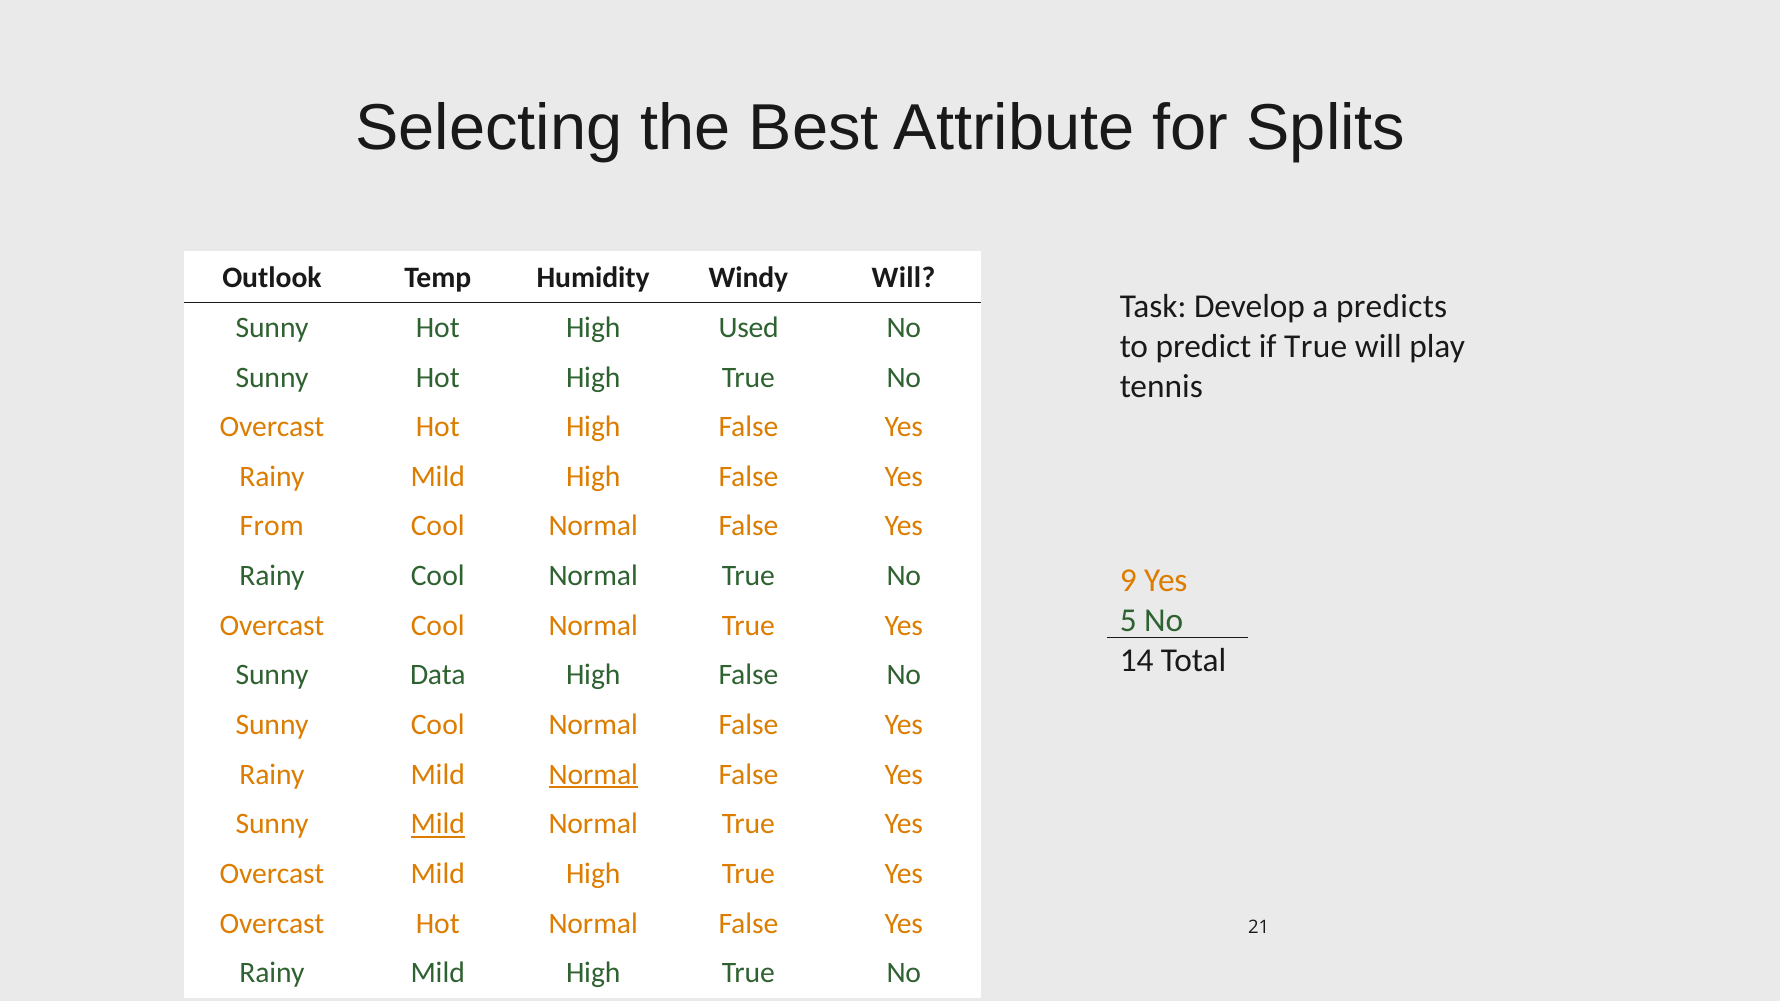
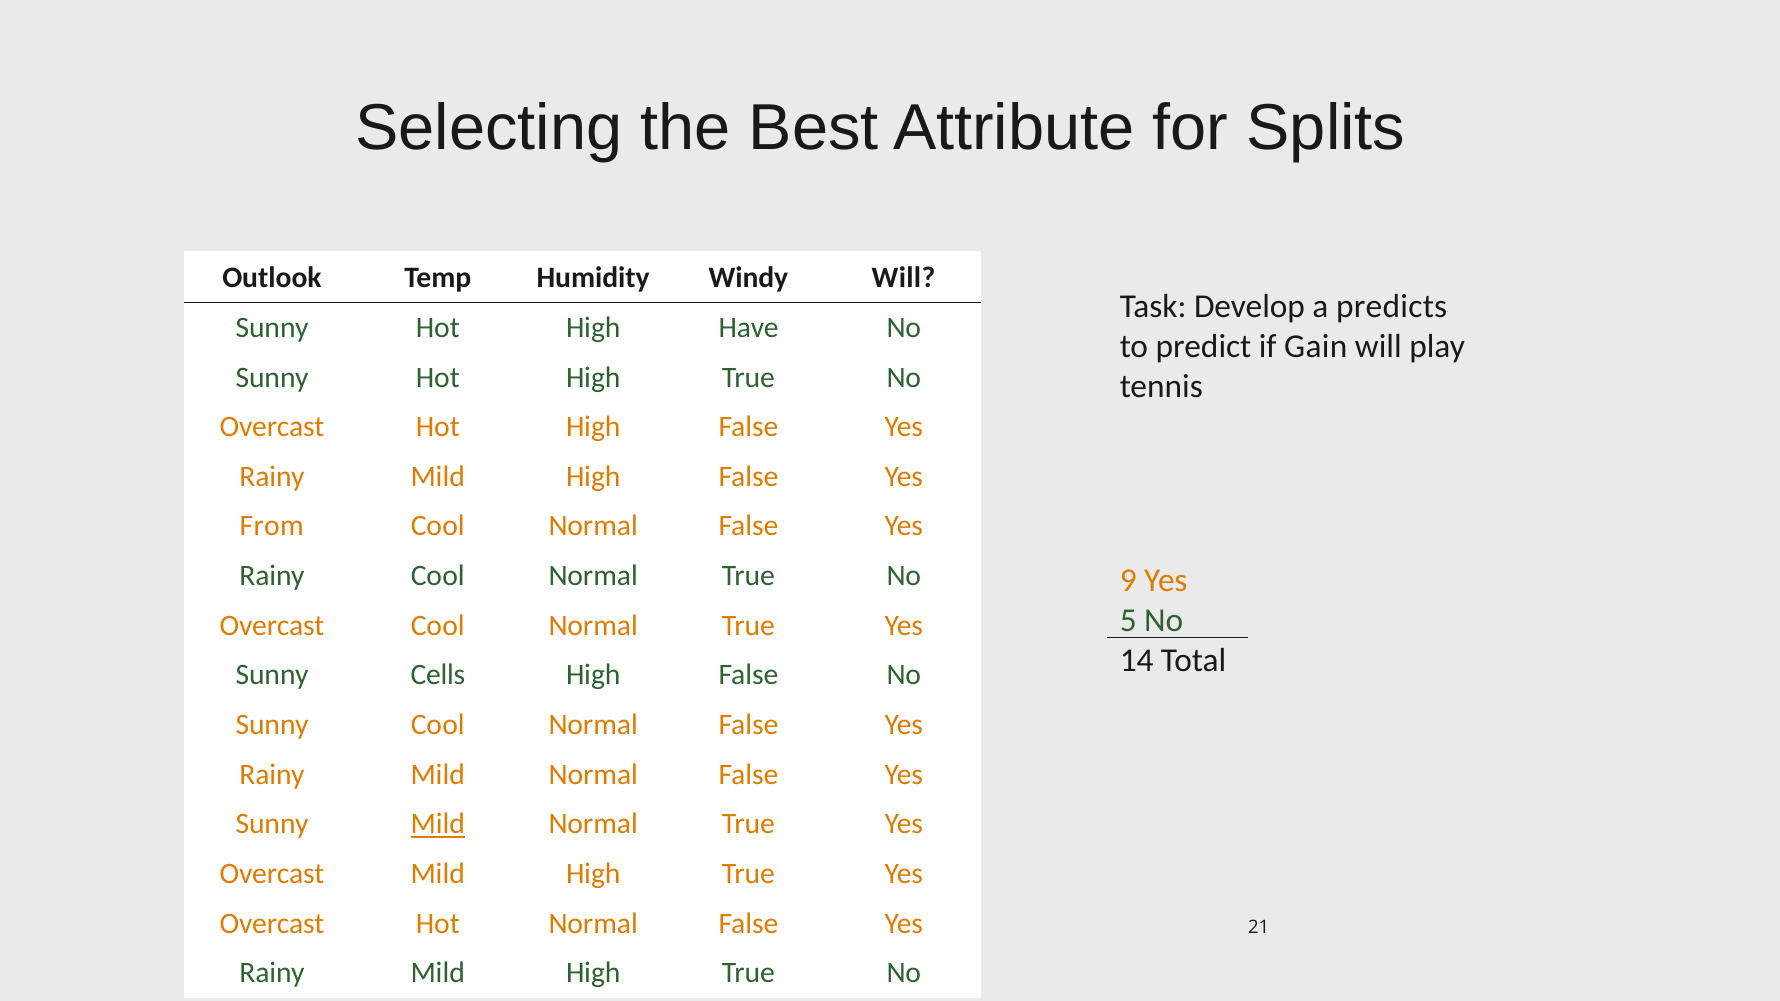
Used: Used -> Have
if True: True -> Gain
Data: Data -> Cells
Normal at (593, 775) underline: present -> none
